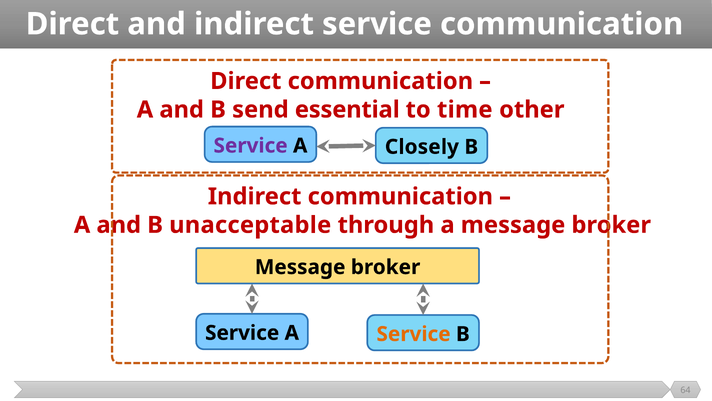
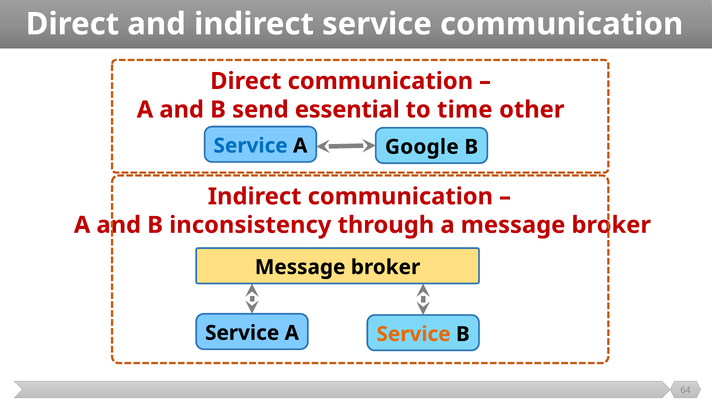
Service at (251, 146) colour: purple -> blue
Closely: Closely -> Google
unacceptable: unacceptable -> inconsistency
